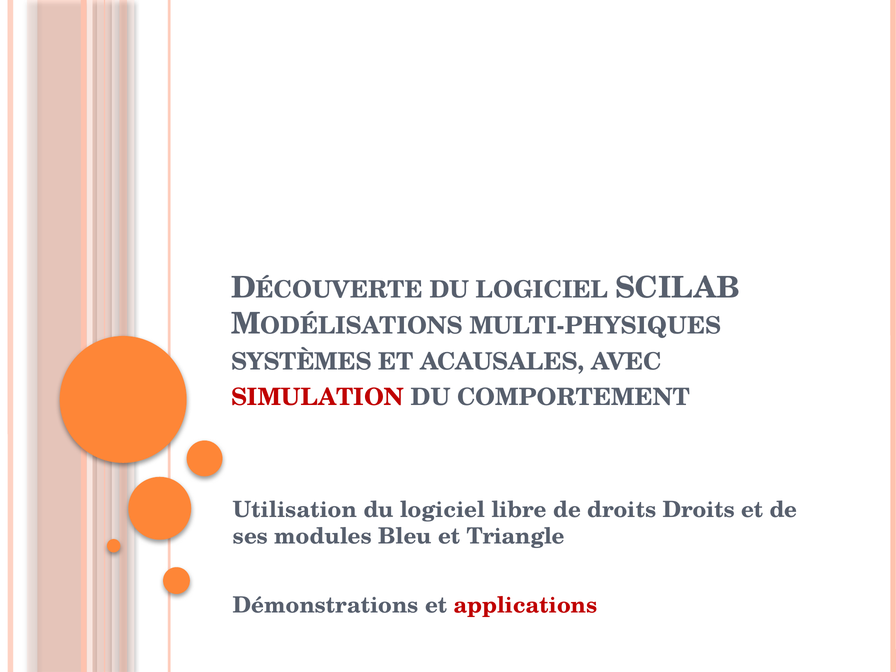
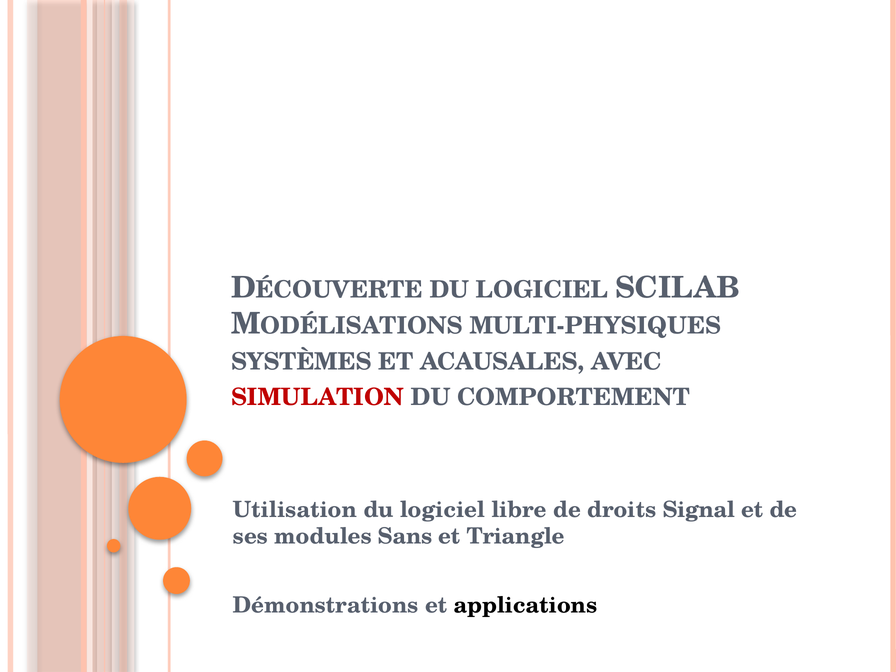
droits Droits: Droits -> Signal
Bleu: Bleu -> Sans
applications colour: red -> black
